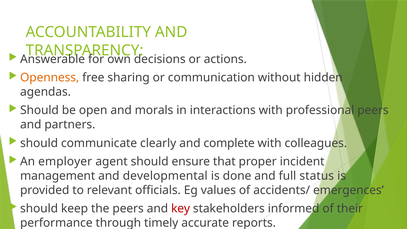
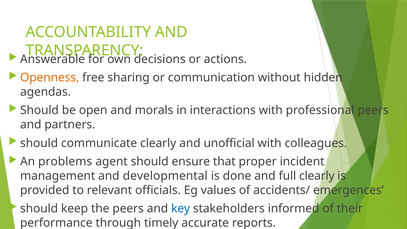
complete: complete -> unofficial
employer: employer -> problems
full status: status -> clearly
key colour: red -> blue
